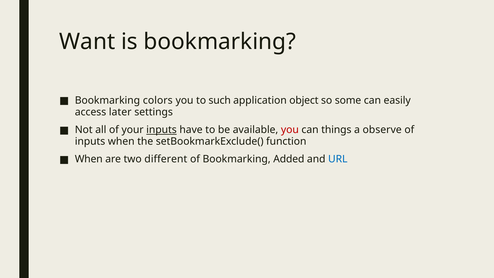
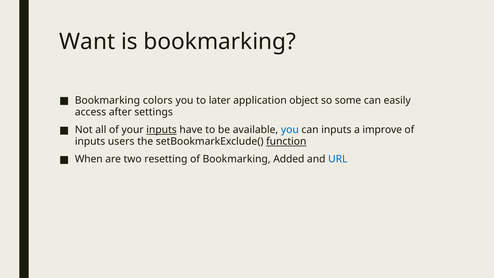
such: such -> later
later: later -> after
you at (290, 130) colour: red -> blue
can things: things -> inputs
observe: observe -> improve
inputs when: when -> users
function underline: none -> present
different: different -> resetting
